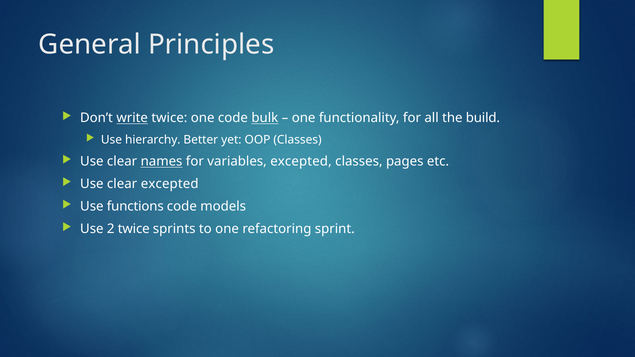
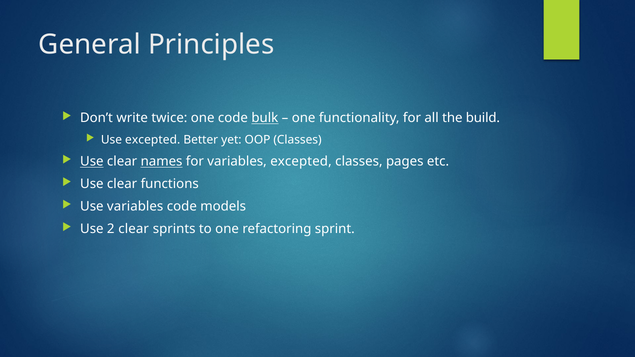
write underline: present -> none
Use hierarchy: hierarchy -> excepted
Use at (92, 162) underline: none -> present
clear excepted: excepted -> functions
Use functions: functions -> variables
2 twice: twice -> clear
